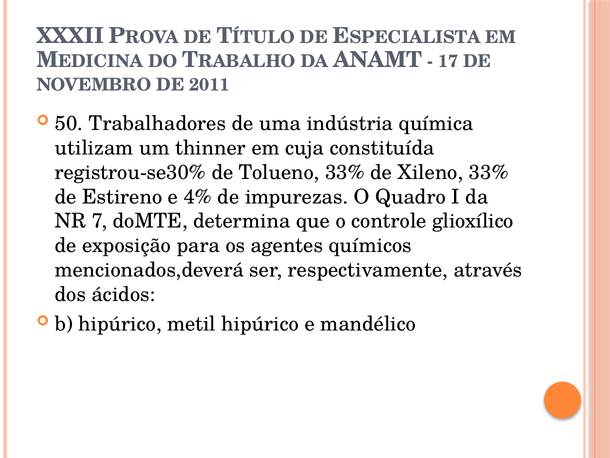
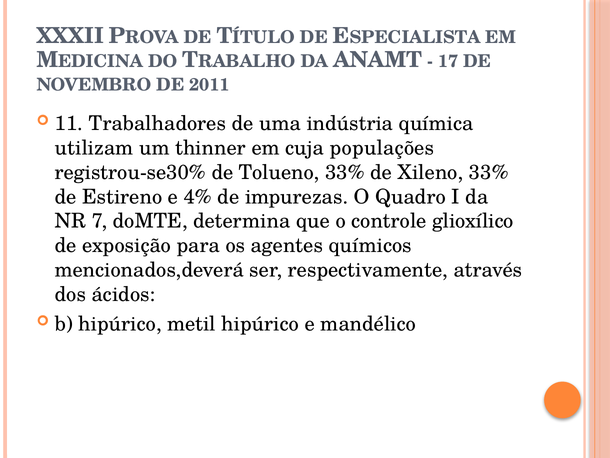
50: 50 -> 11
constituída: constituída -> populações
